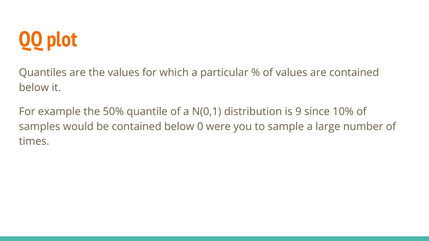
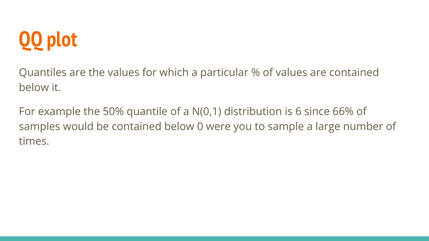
9: 9 -> 6
10%: 10% -> 66%
